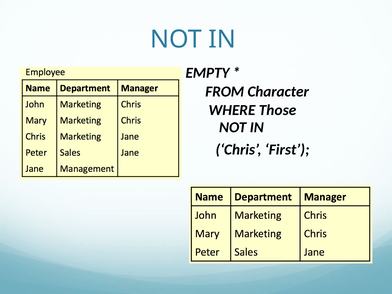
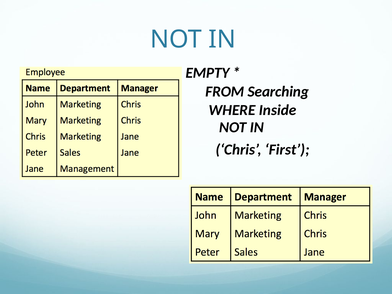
Character: Character -> Searching
Those: Those -> Inside
